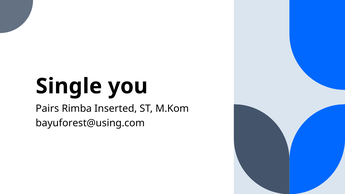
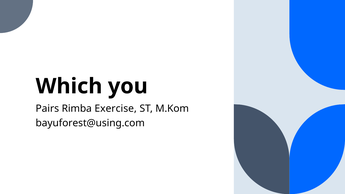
Single: Single -> Which
Inserted: Inserted -> Exercise
